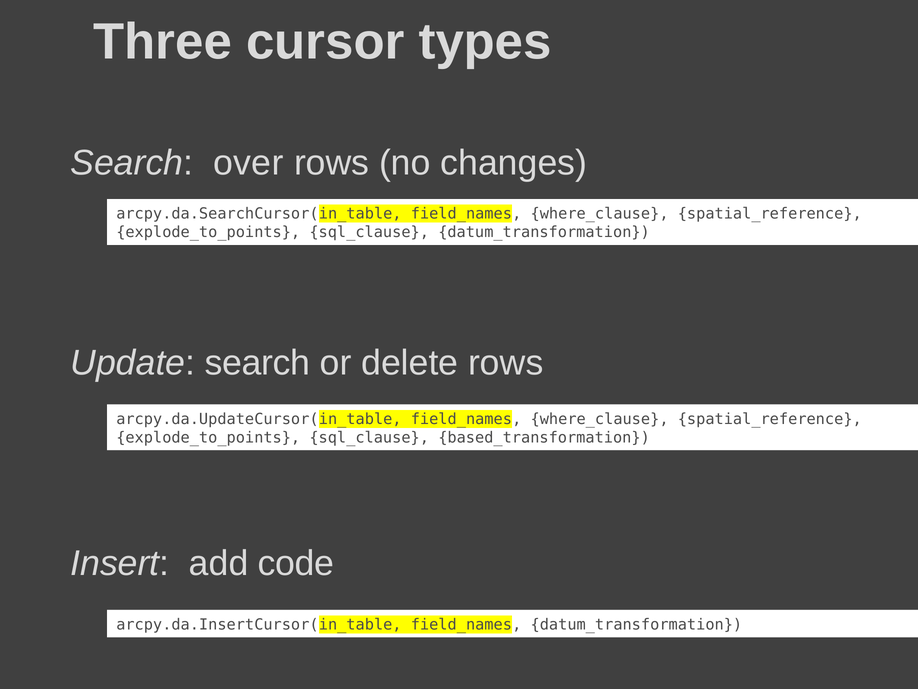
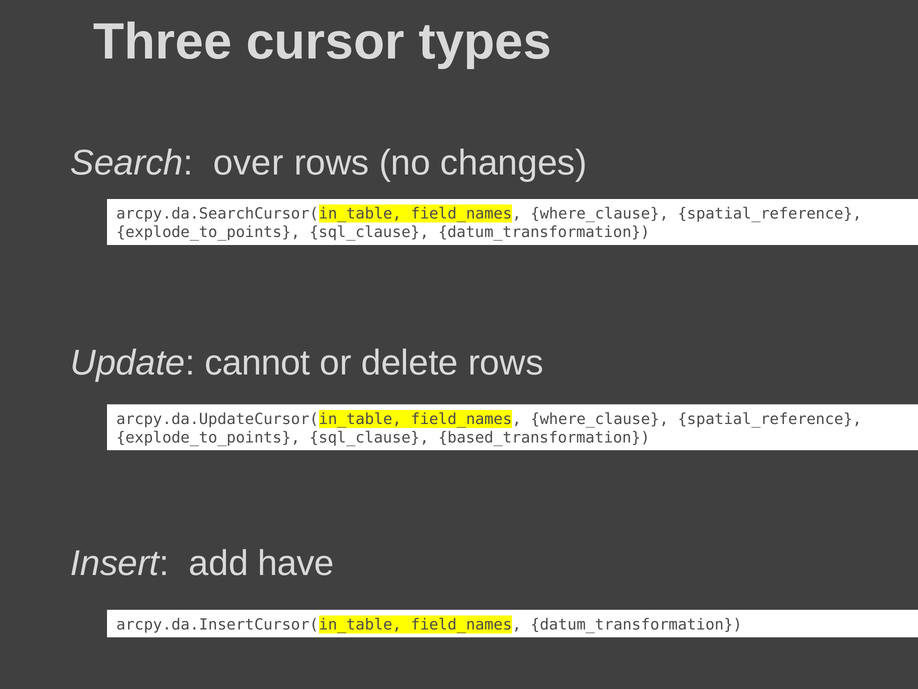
Update search: search -> cannot
code: code -> have
